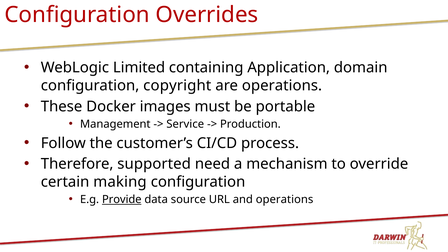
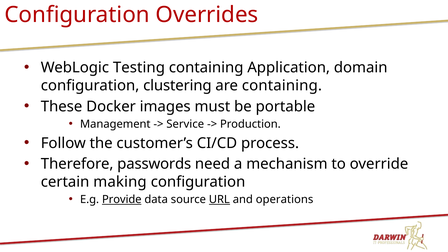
Limited: Limited -> Testing
copyright: copyright -> clustering
are operations: operations -> containing
supported: supported -> passwords
URL underline: none -> present
